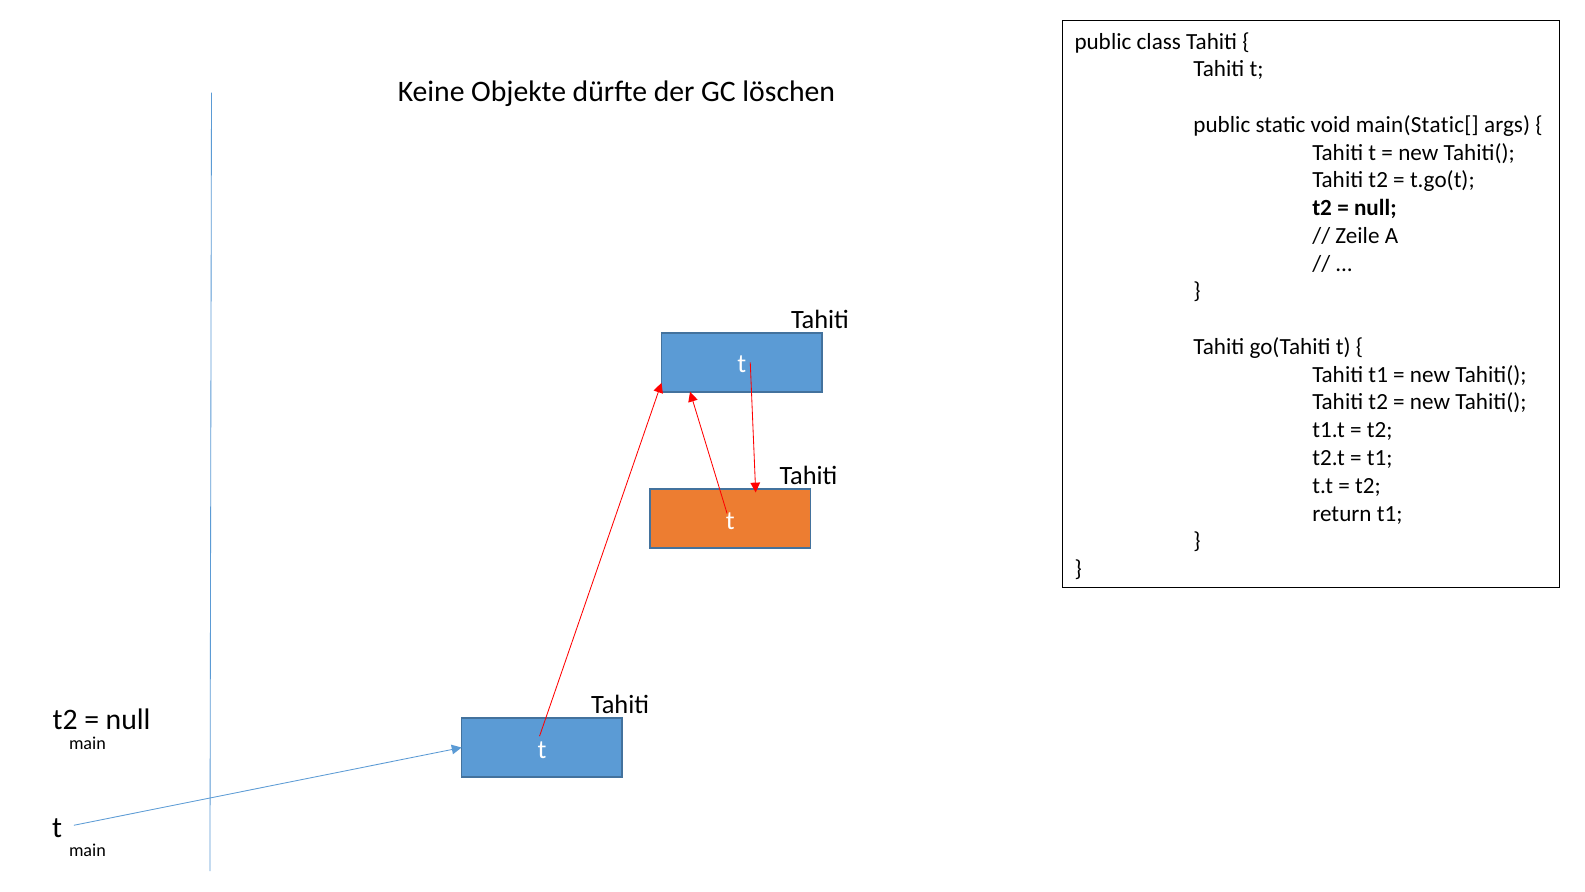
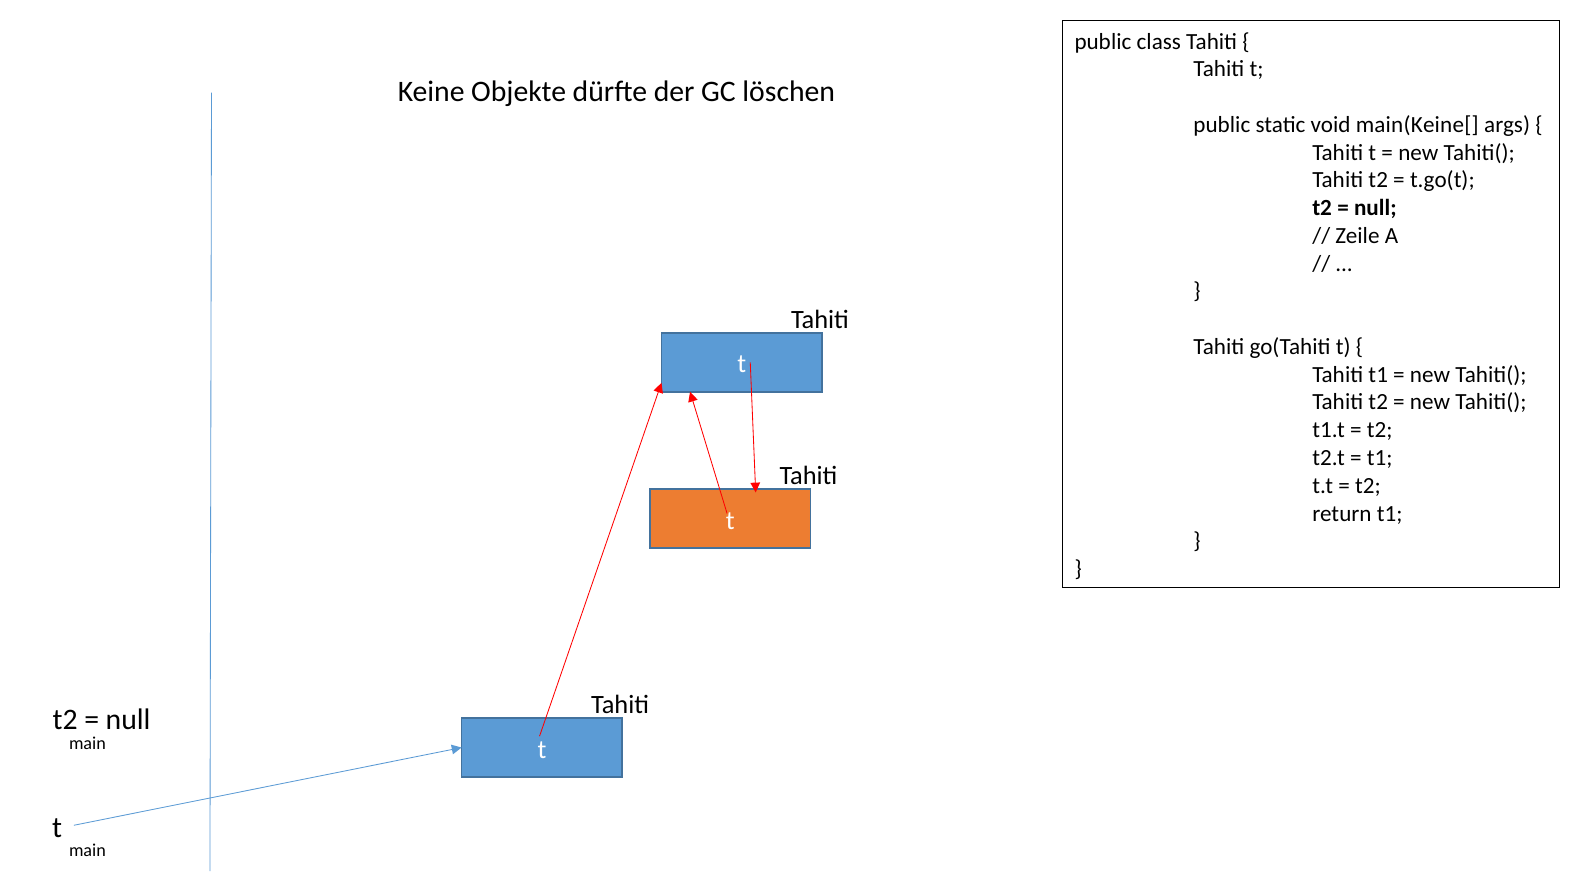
main(Static[: main(Static[ -> main(Keine[
